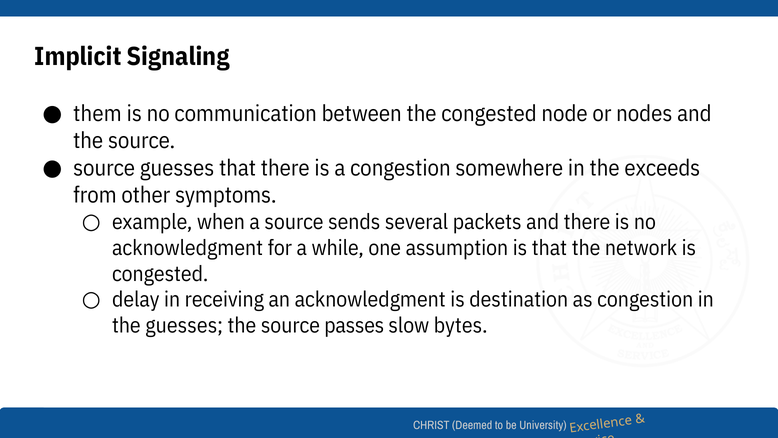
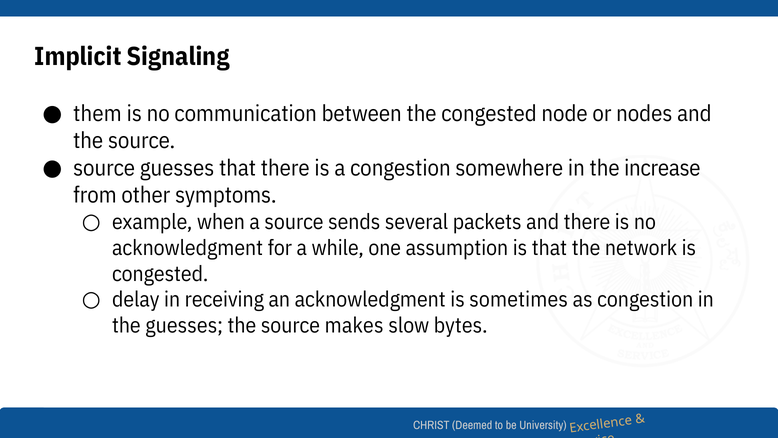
exceeds: exceeds -> increase
destination: destination -> sometimes
passes: passes -> makes
